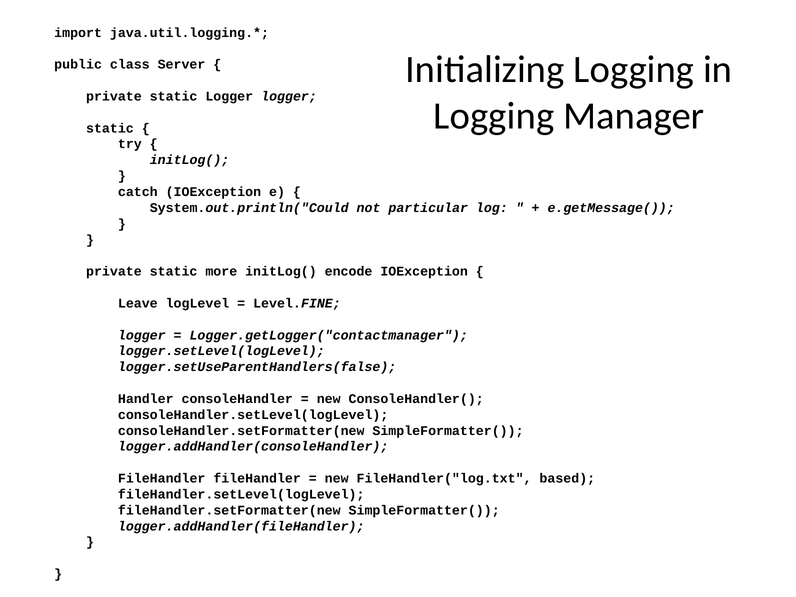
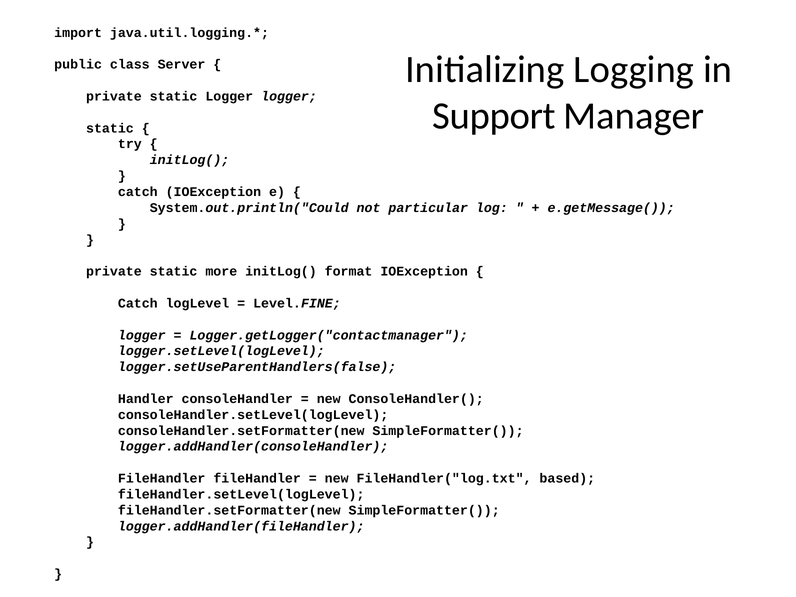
Logging at (494, 116): Logging -> Support
encode: encode -> format
Leave at (138, 303): Leave -> Catch
